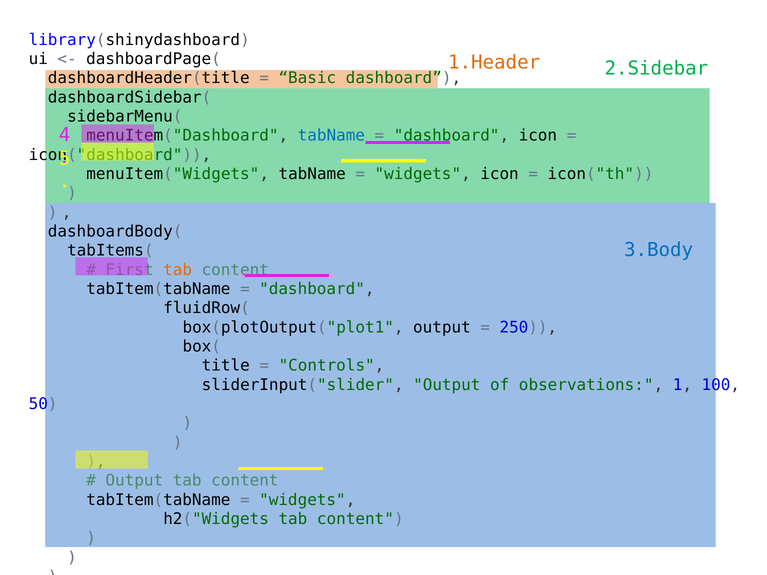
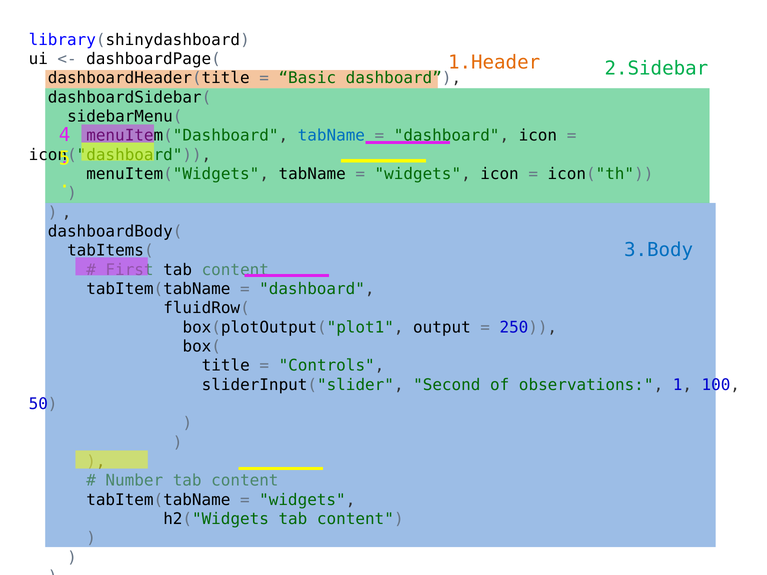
tab at (178, 270) colour: orange -> black
sliderInput("slider Output: Output -> Second
Output at (134, 481): Output -> Number
